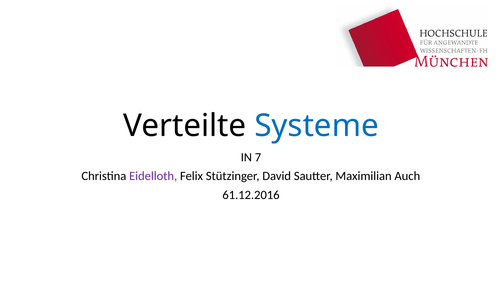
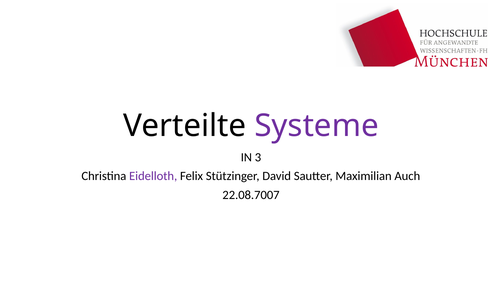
Systeme colour: blue -> purple
7: 7 -> 3
61.12.2016: 61.12.2016 -> 22.08.7007
